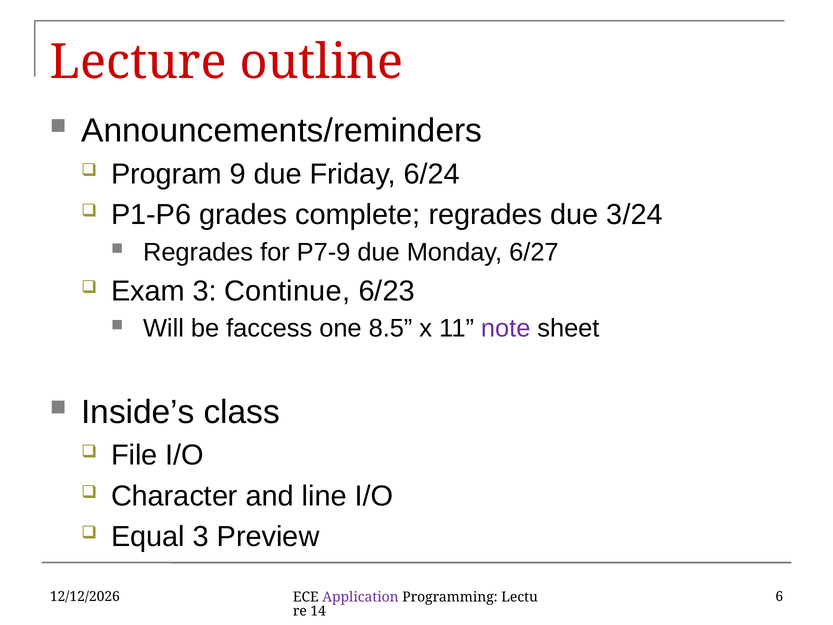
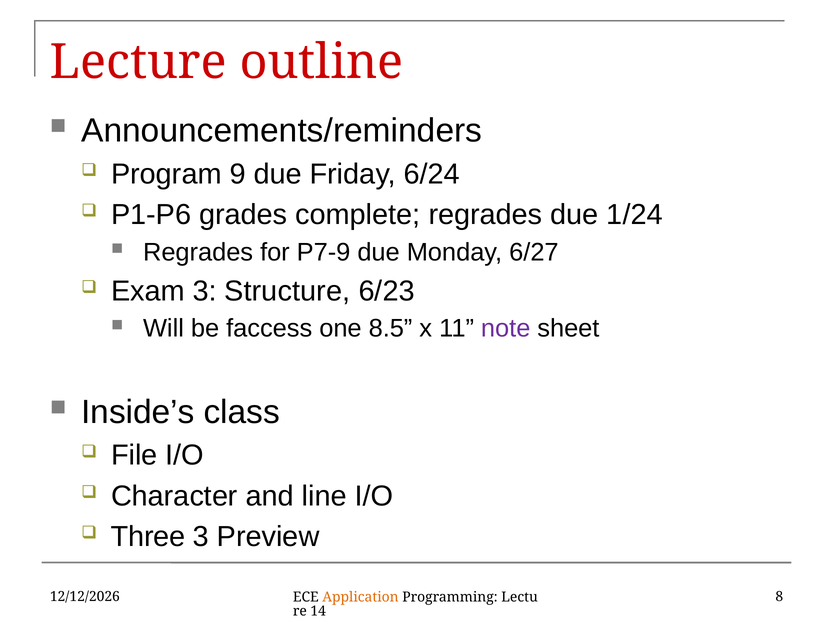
3/24: 3/24 -> 1/24
Continue: Continue -> Structure
Equal: Equal -> Three
6: 6 -> 8
Application colour: purple -> orange
